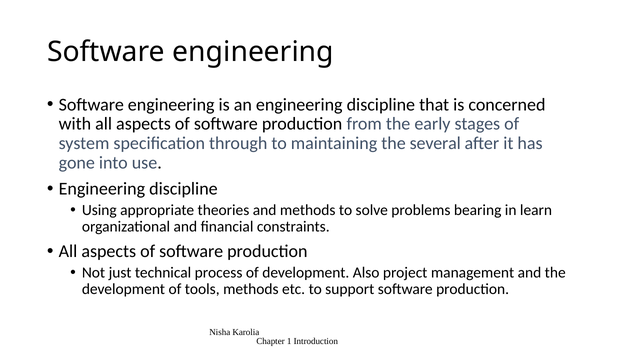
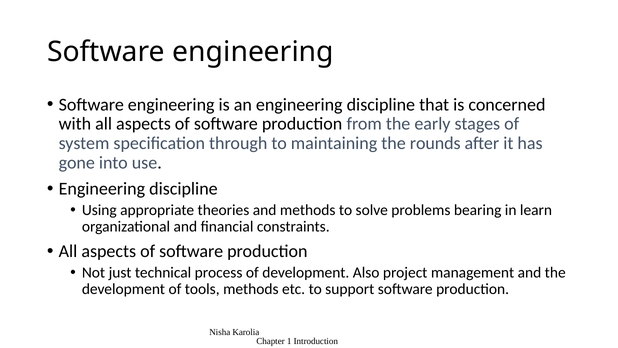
several: several -> rounds
